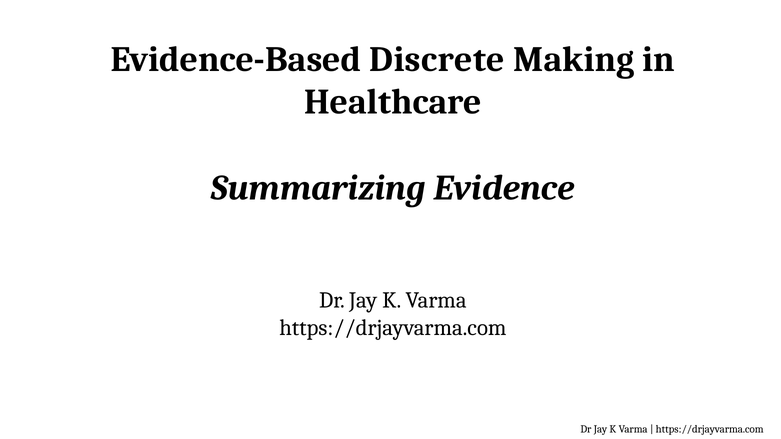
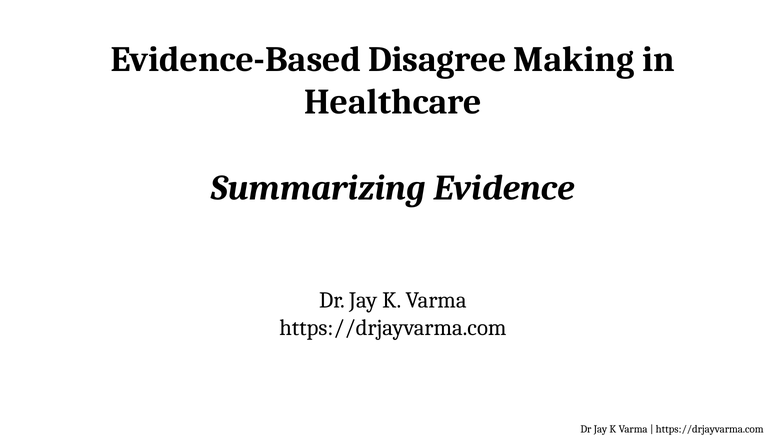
Discrete: Discrete -> Disagree
